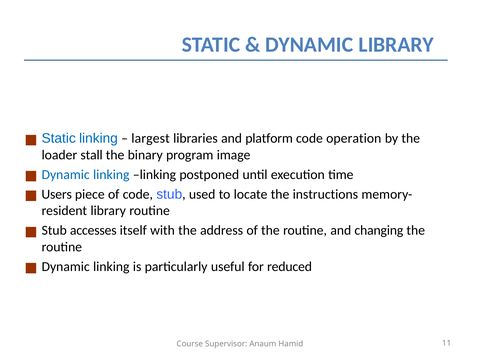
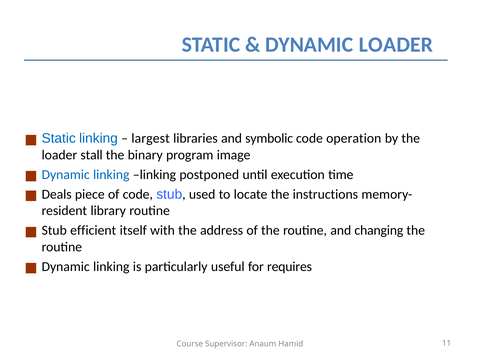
DYNAMIC LIBRARY: LIBRARY -> LOADER
platform: platform -> symbolic
Users: Users -> Deals
accesses: accesses -> efficient
reduced: reduced -> requires
